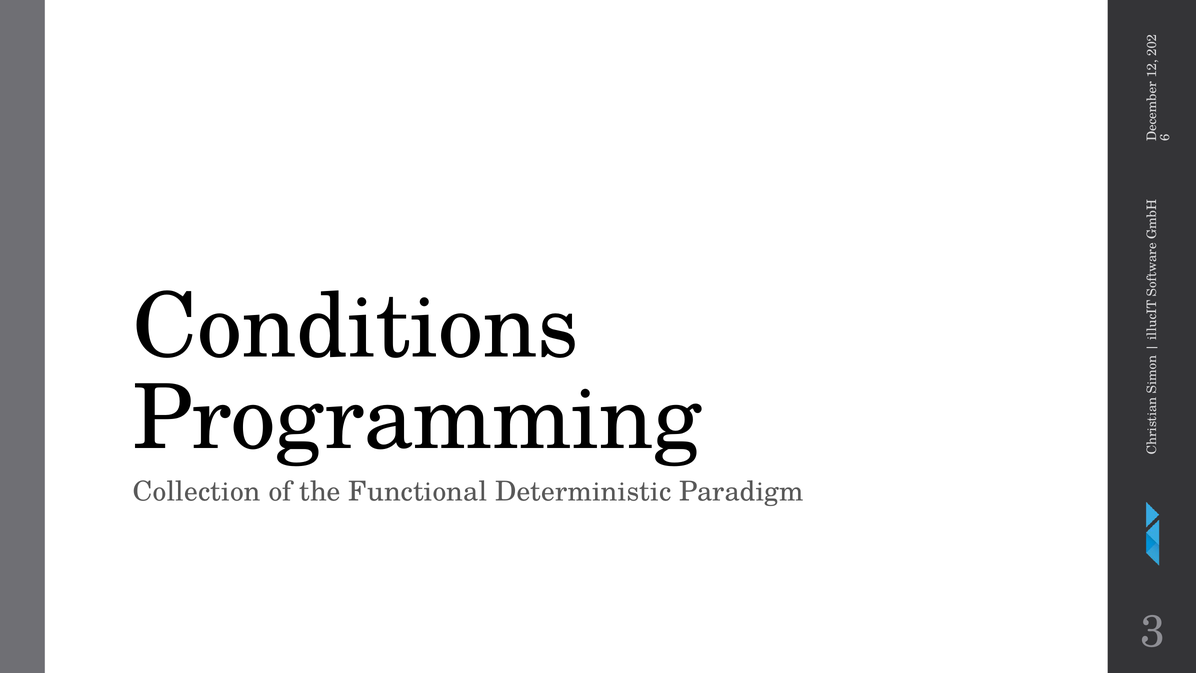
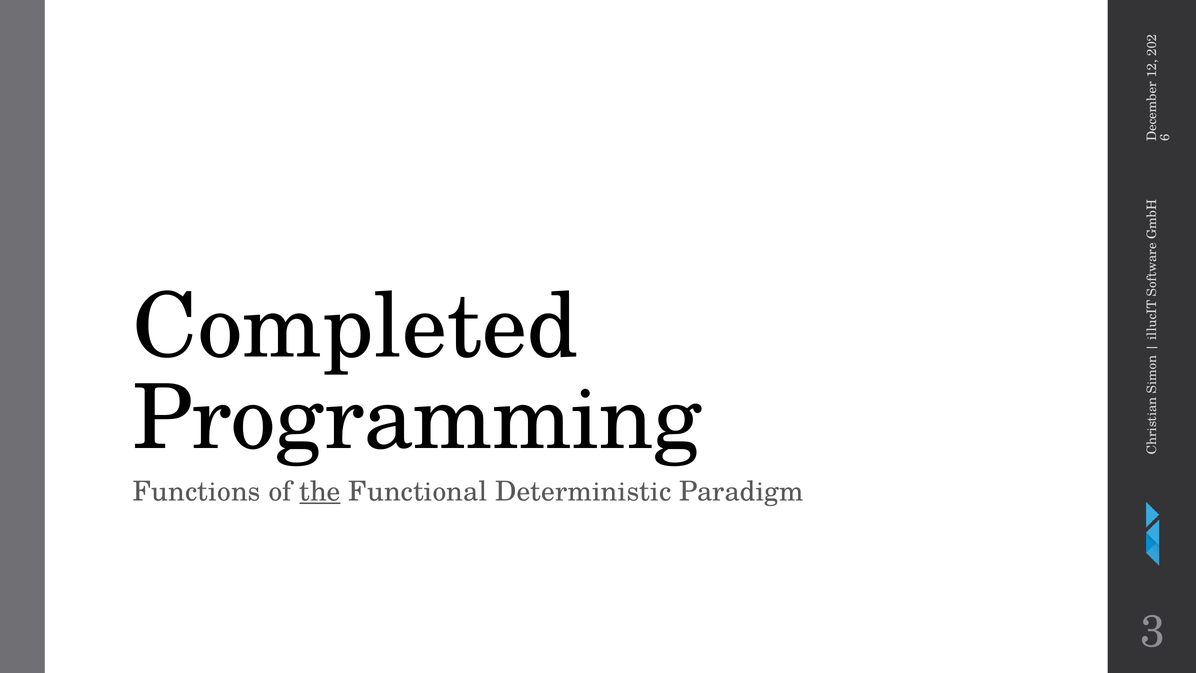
Conditions: Conditions -> Completed
Collection: Collection -> Functions
the underline: none -> present
